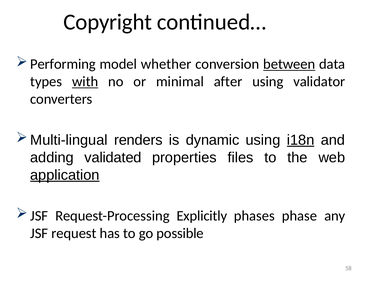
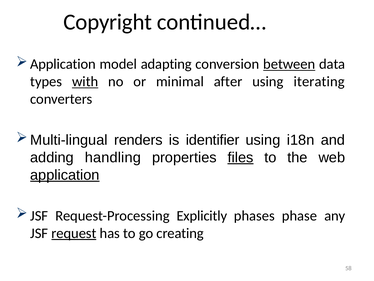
Performing at (63, 64): Performing -> Application
whether: whether -> adapting
validator: validator -> iterating
dynamic: dynamic -> identifier
i18n underline: present -> none
validated: validated -> handling
files underline: none -> present
request underline: none -> present
possible: possible -> creating
